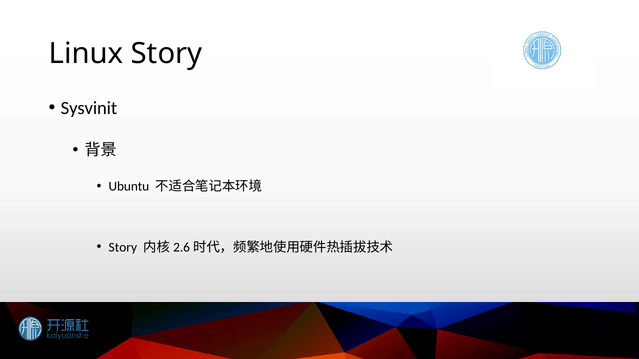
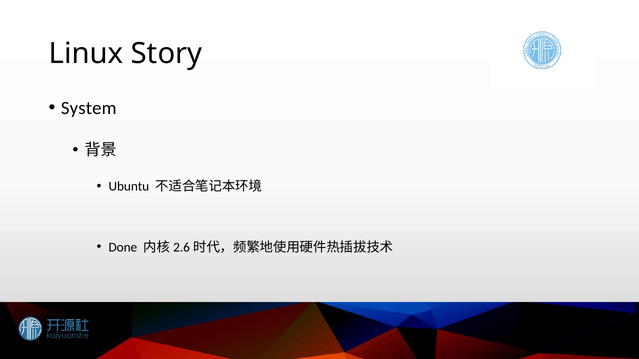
Sysvinit: Sysvinit -> System
Story at (123, 247): Story -> Done
